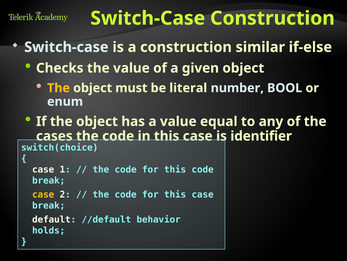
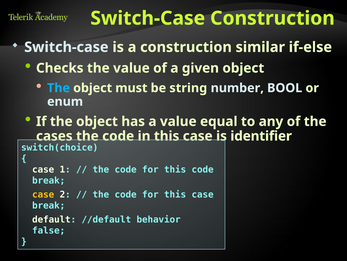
The at (59, 88) colour: yellow -> light blue
literal: literal -> string
holds: holds -> false
